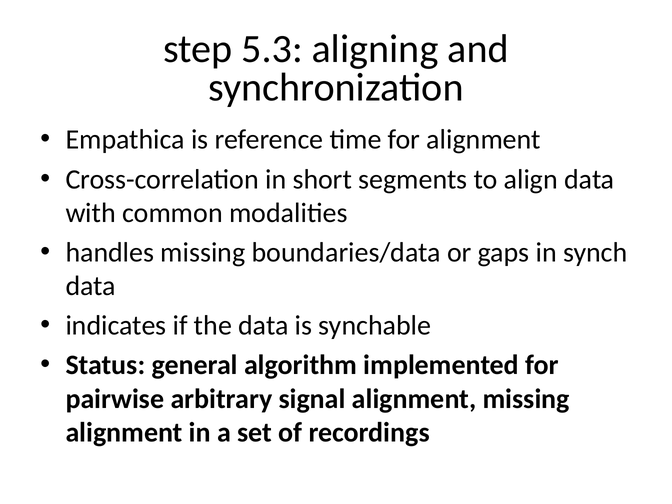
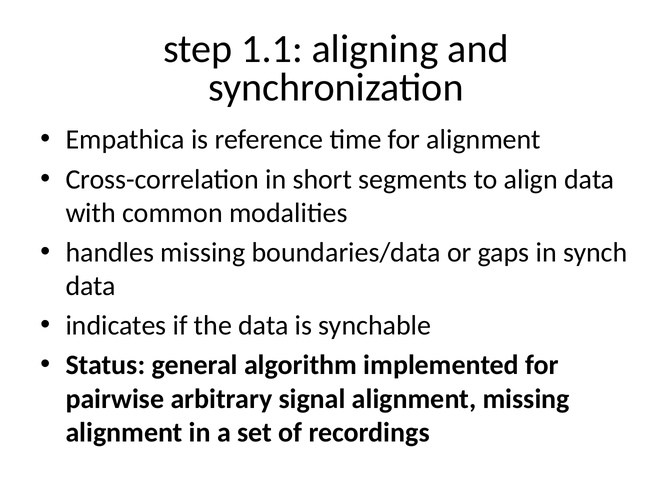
5.3: 5.3 -> 1.1
